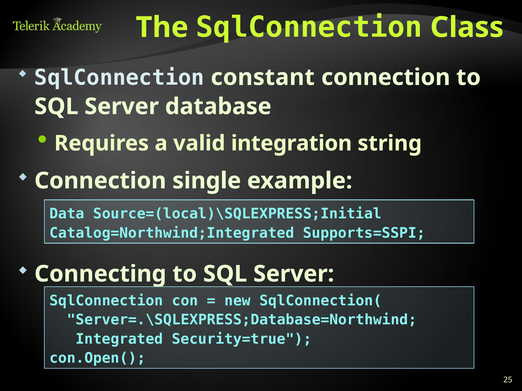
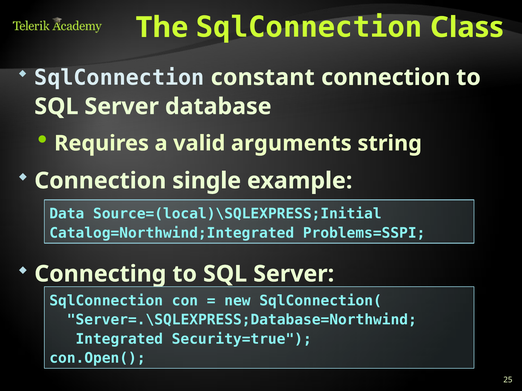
integration: integration -> arguments
Supports=SSPI: Supports=SSPI -> Problems=SSPI
